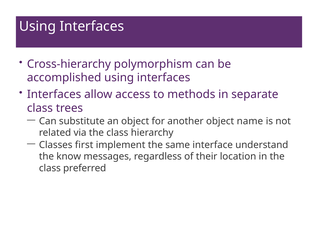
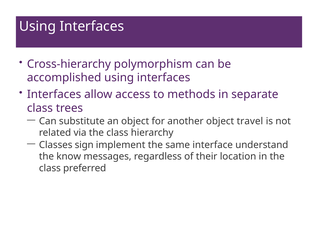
name: name -> travel
first: first -> sign
